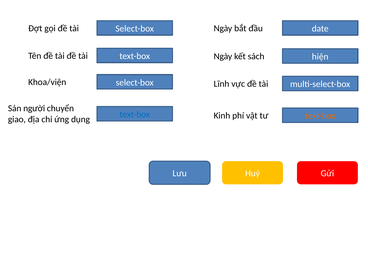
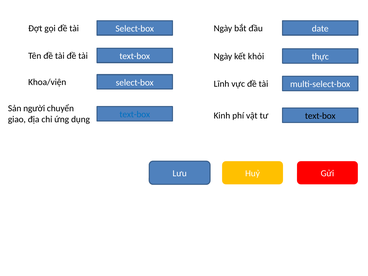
sách: sách -> khỏi
hiện: hiện -> thực
text-box at (320, 116) colour: orange -> black
